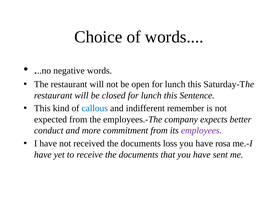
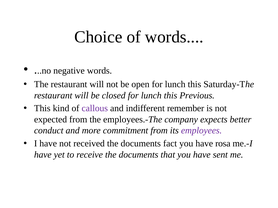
Sentence: Sentence -> Previous
callous colour: blue -> purple
loss: loss -> fact
